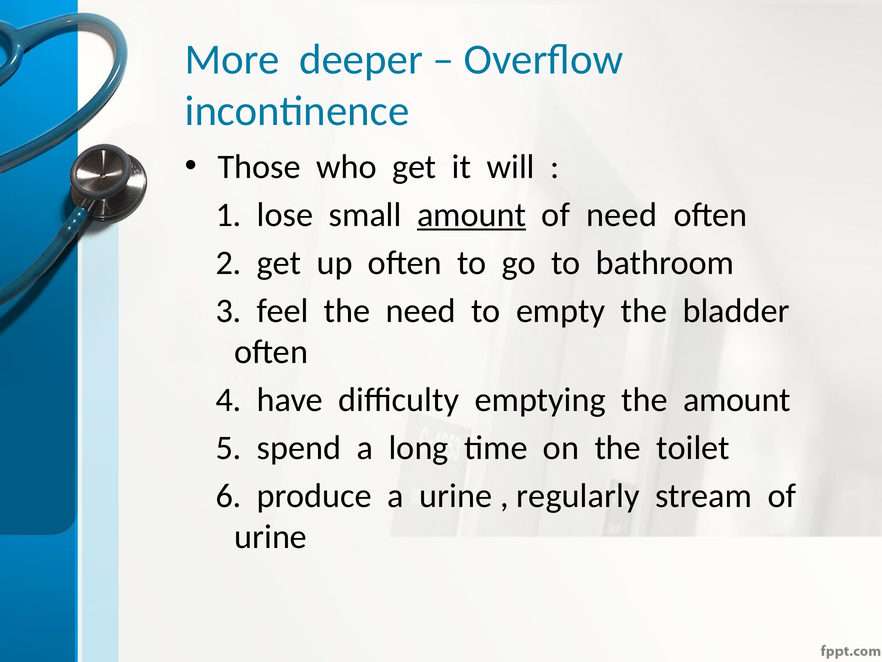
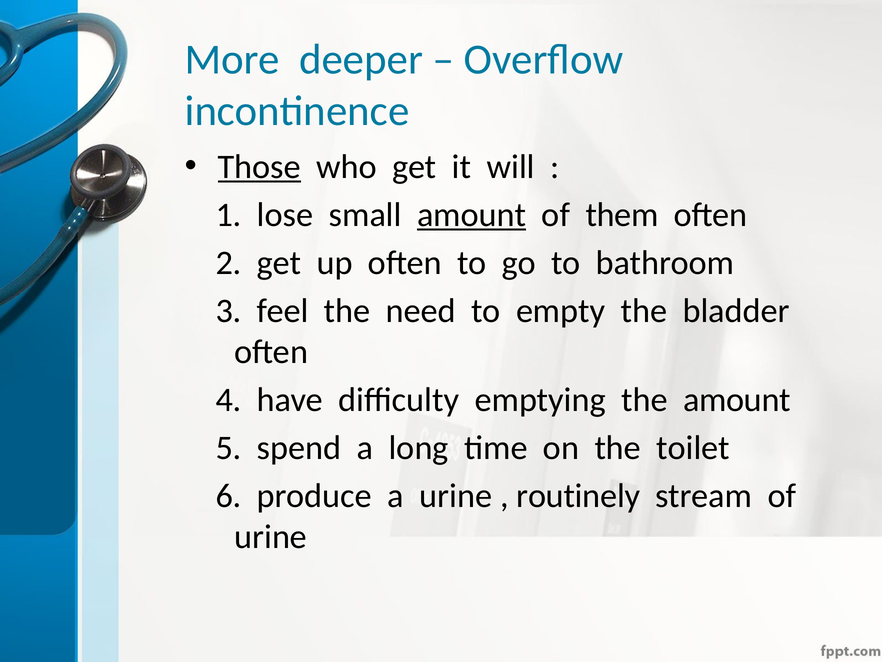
Those underline: none -> present
of need: need -> them
regularly: regularly -> routinely
